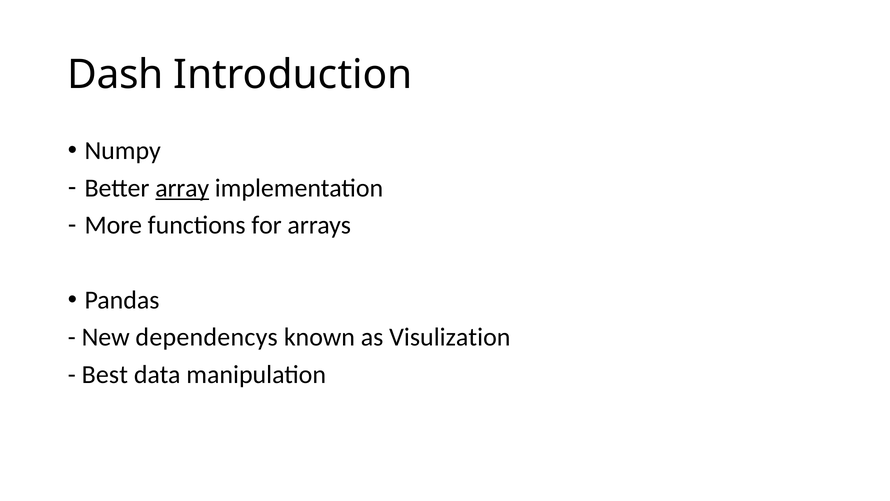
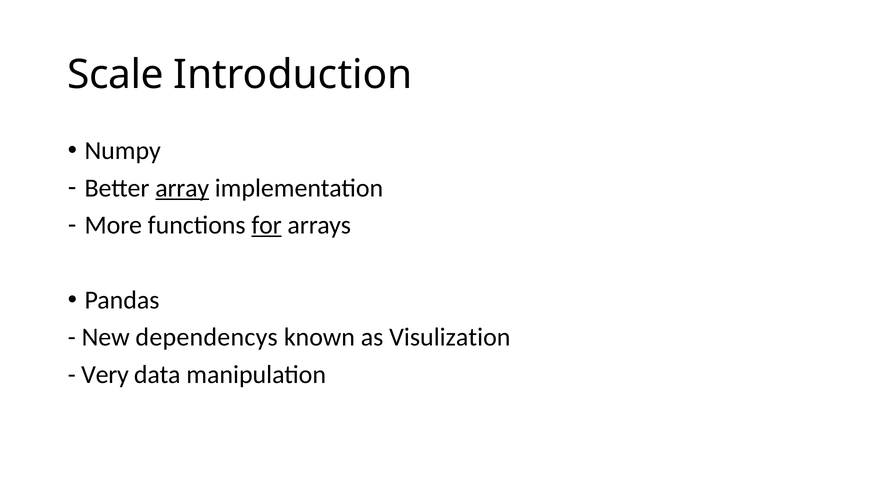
Dash: Dash -> Scale
for underline: none -> present
Best: Best -> Very
